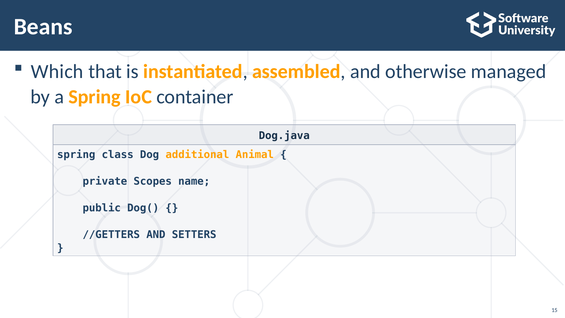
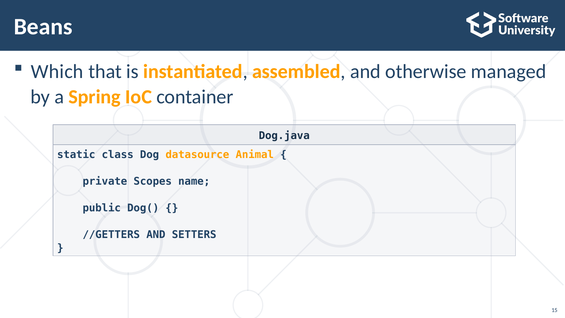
spring at (76, 155): spring -> static
additional: additional -> datasource
